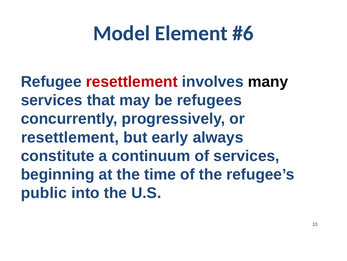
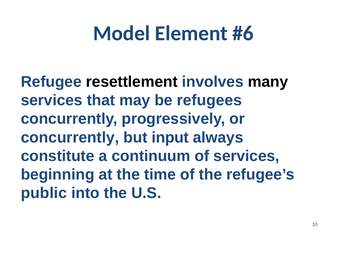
resettlement at (132, 81) colour: red -> black
resettlement at (70, 137): resettlement -> concurrently
early: early -> input
